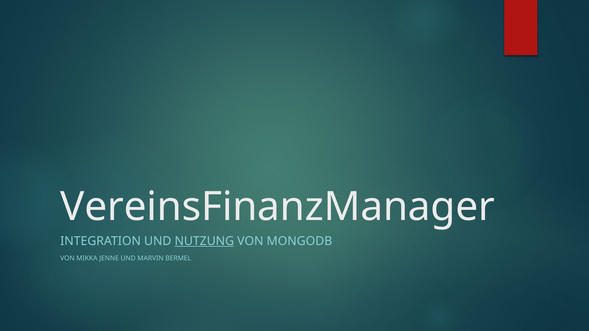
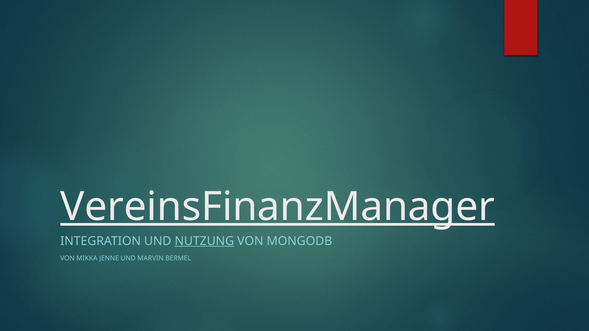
VereinsFinanzManager underline: none -> present
